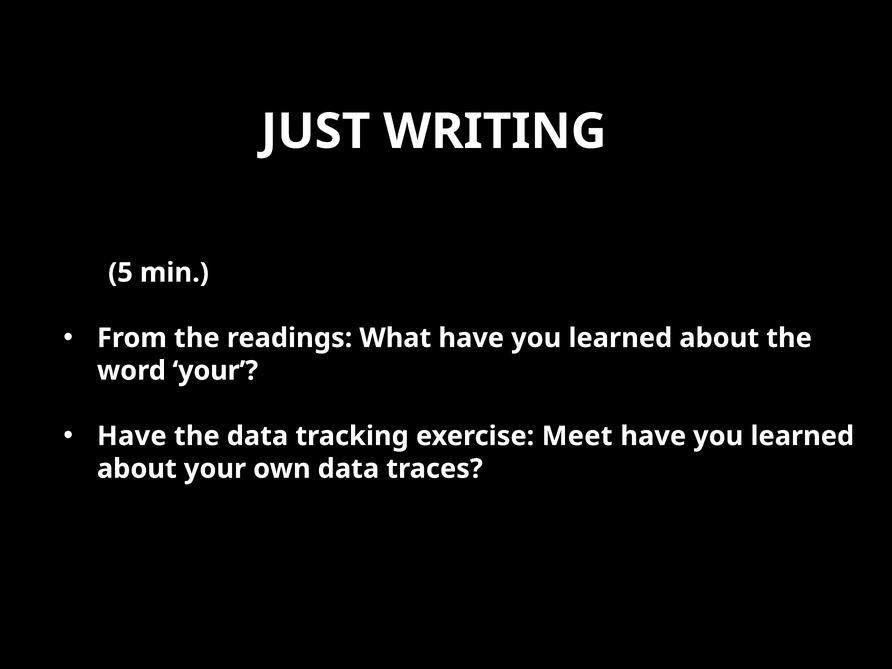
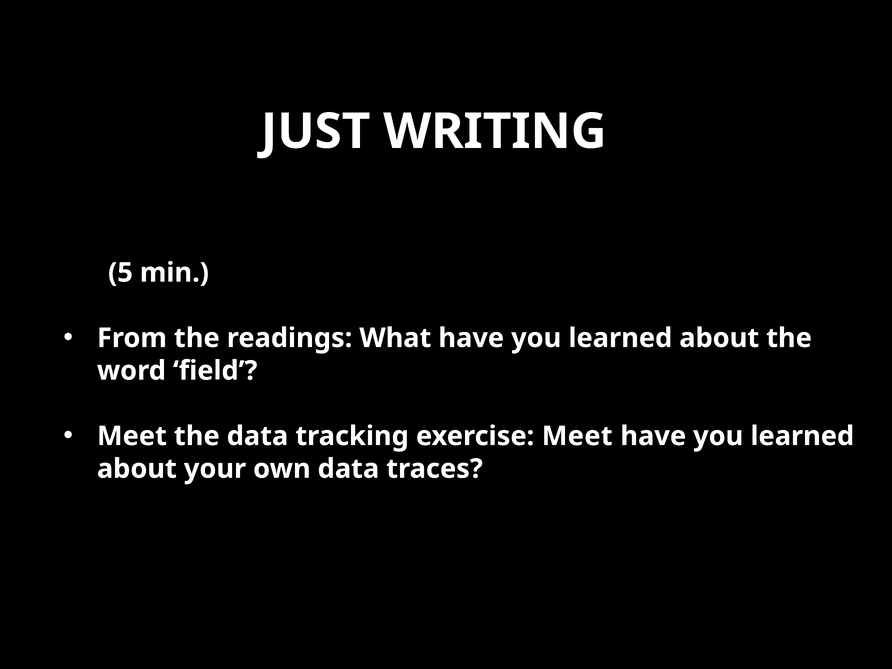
word your: your -> field
Have at (132, 436): Have -> Meet
